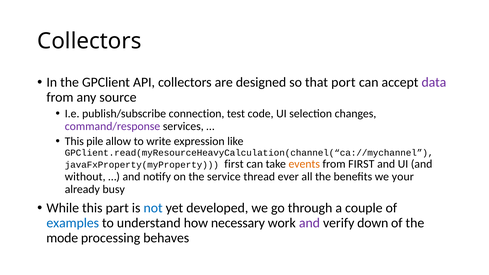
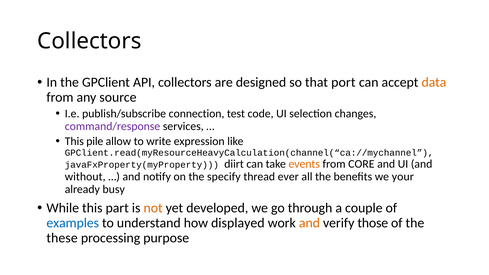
data colour: purple -> orange
javaFxProperty(myProperty first: first -> diirt
from FIRST: FIRST -> CORE
service: service -> specify
not colour: blue -> orange
necessary: necessary -> displayed
and at (309, 223) colour: purple -> orange
down: down -> those
mode: mode -> these
behaves: behaves -> purpose
